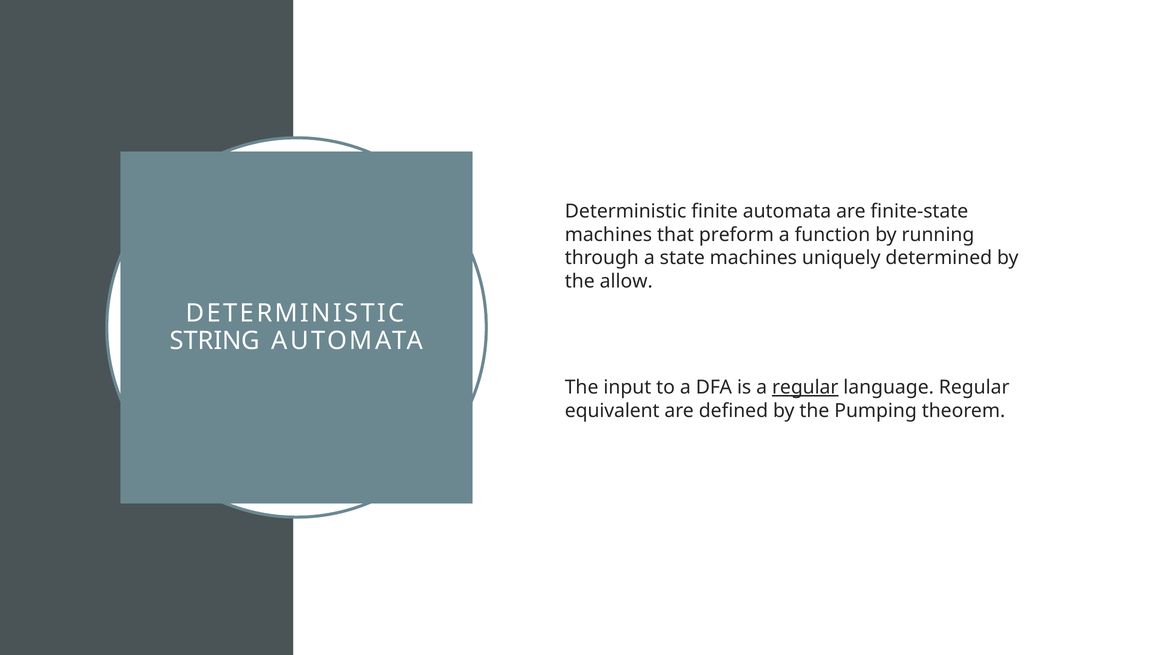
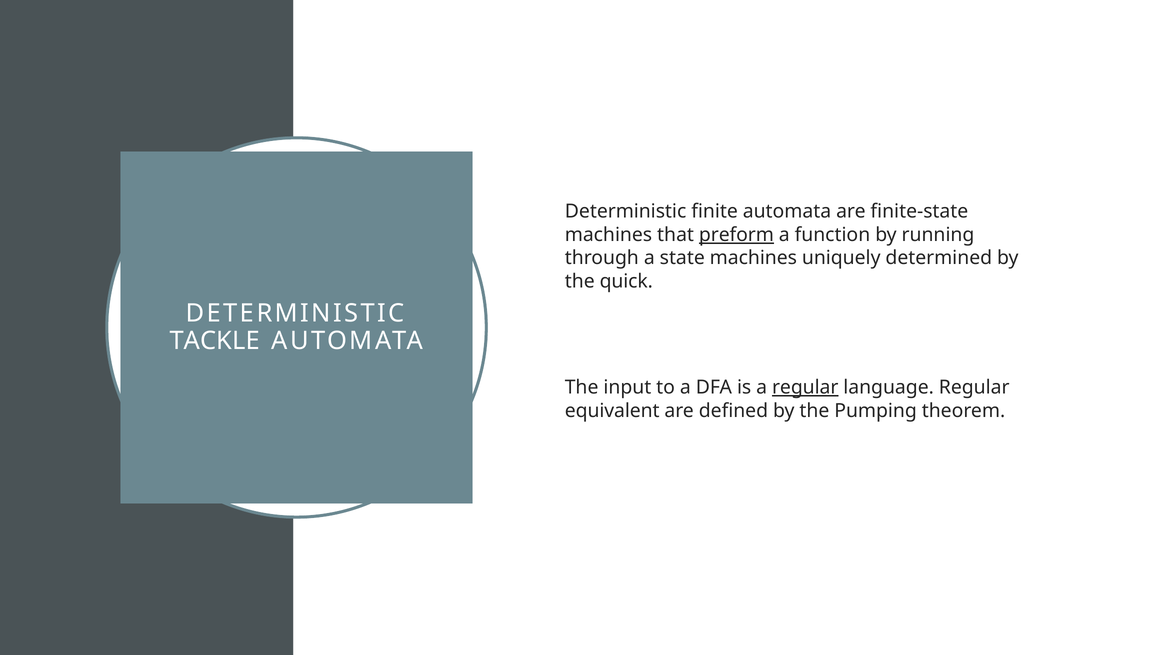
preform underline: none -> present
allow: allow -> quick
STRING: STRING -> TACKLE
